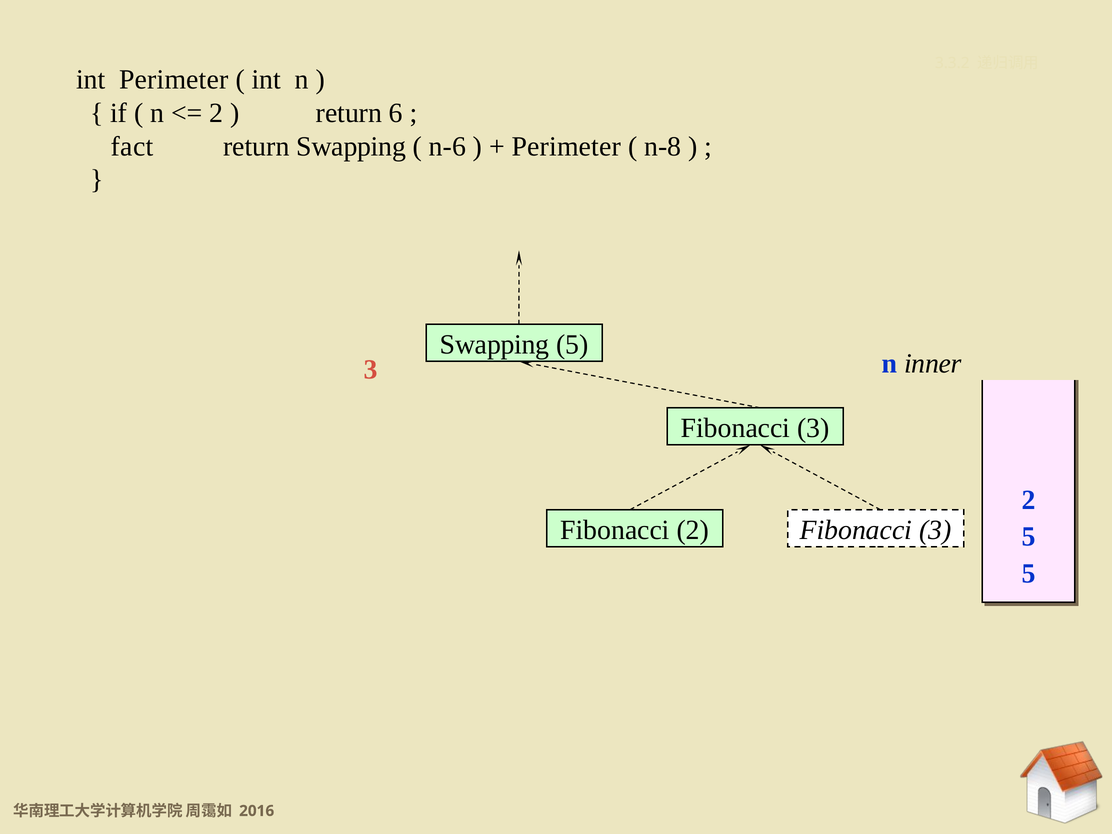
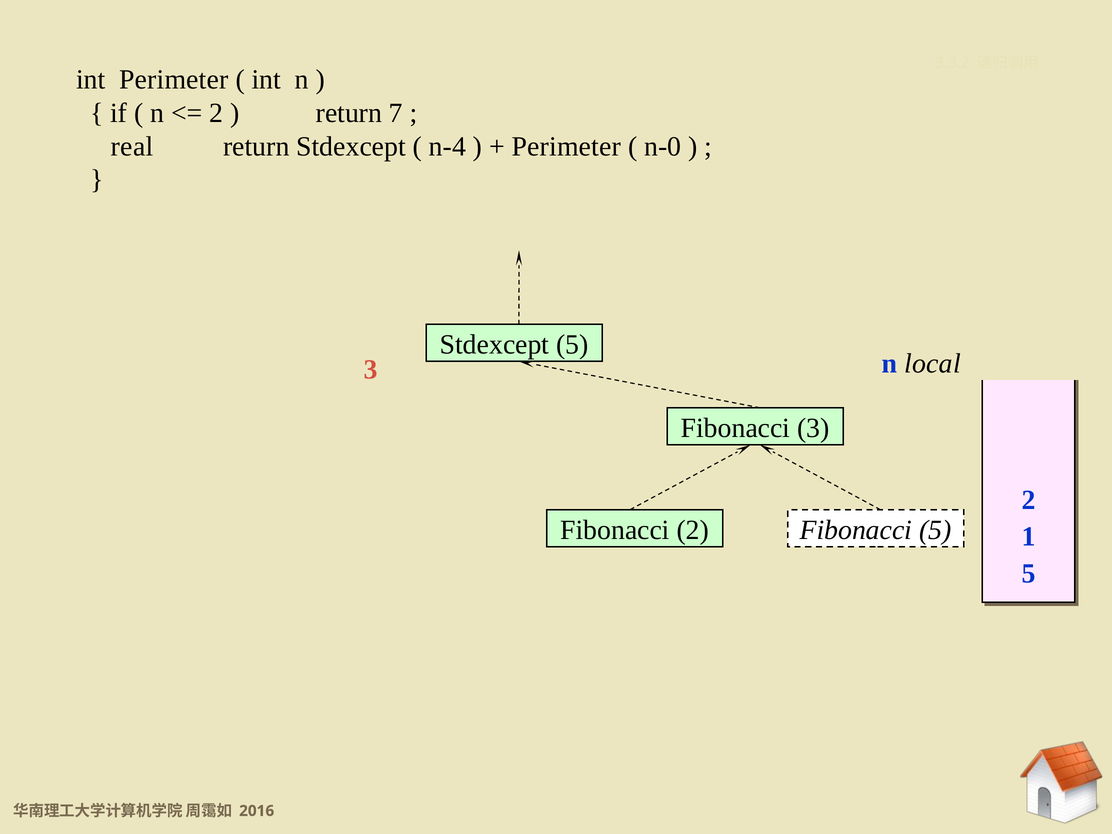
6: 6 -> 7
fact: fact -> real
return Swapping: Swapping -> Stdexcept
n-6: n-6 -> n-4
n-8: n-8 -> n-0
Swapping at (495, 345): Swapping -> Stdexcept
inner: inner -> local
3 at (935, 530): 3 -> 5
2 5: 5 -> 1
